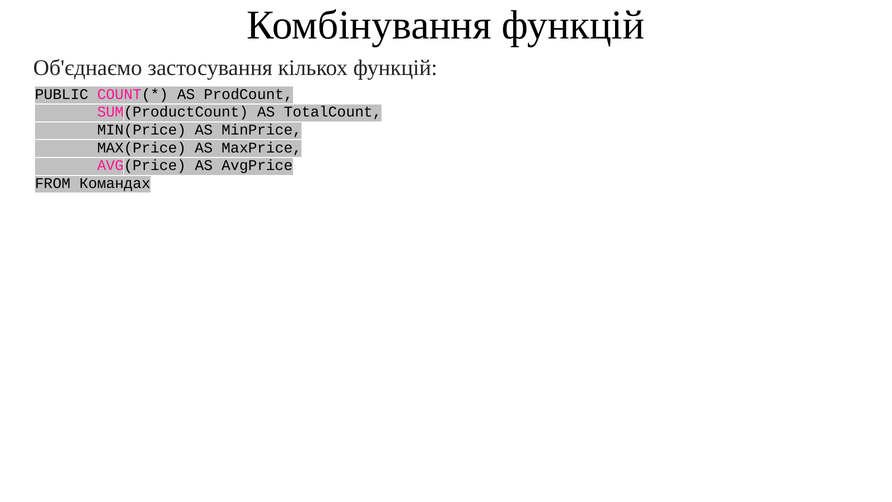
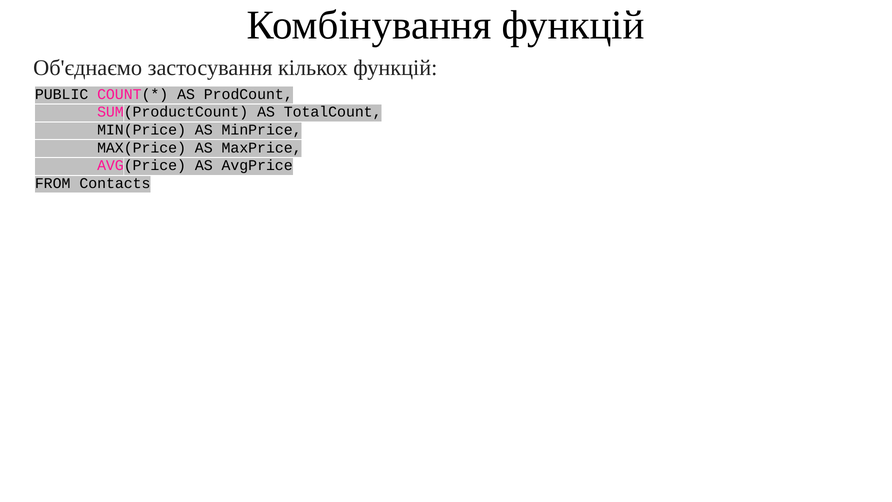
Командах: Командах -> Contacts
